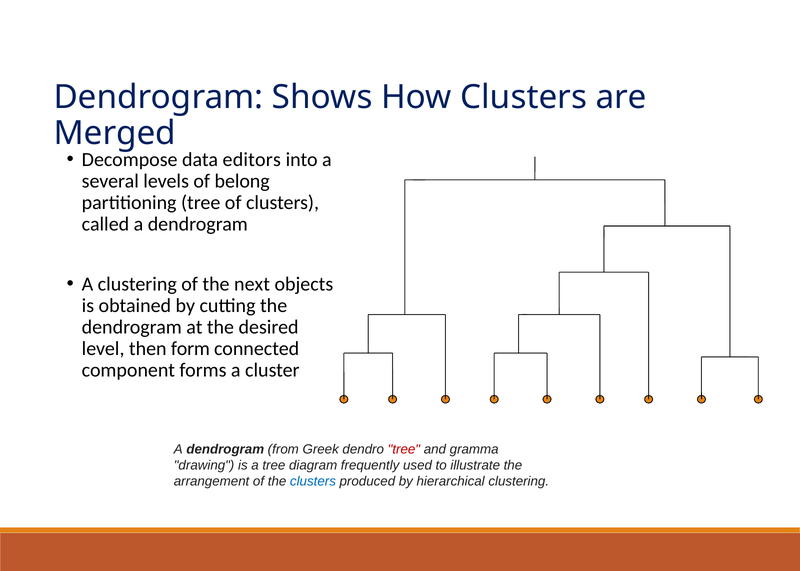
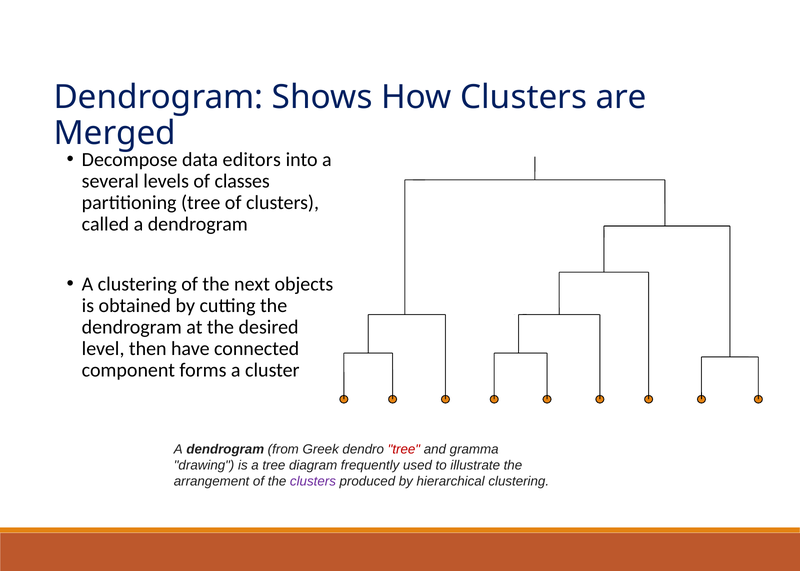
belong: belong -> classes
form: form -> have
clusters at (313, 482) colour: blue -> purple
